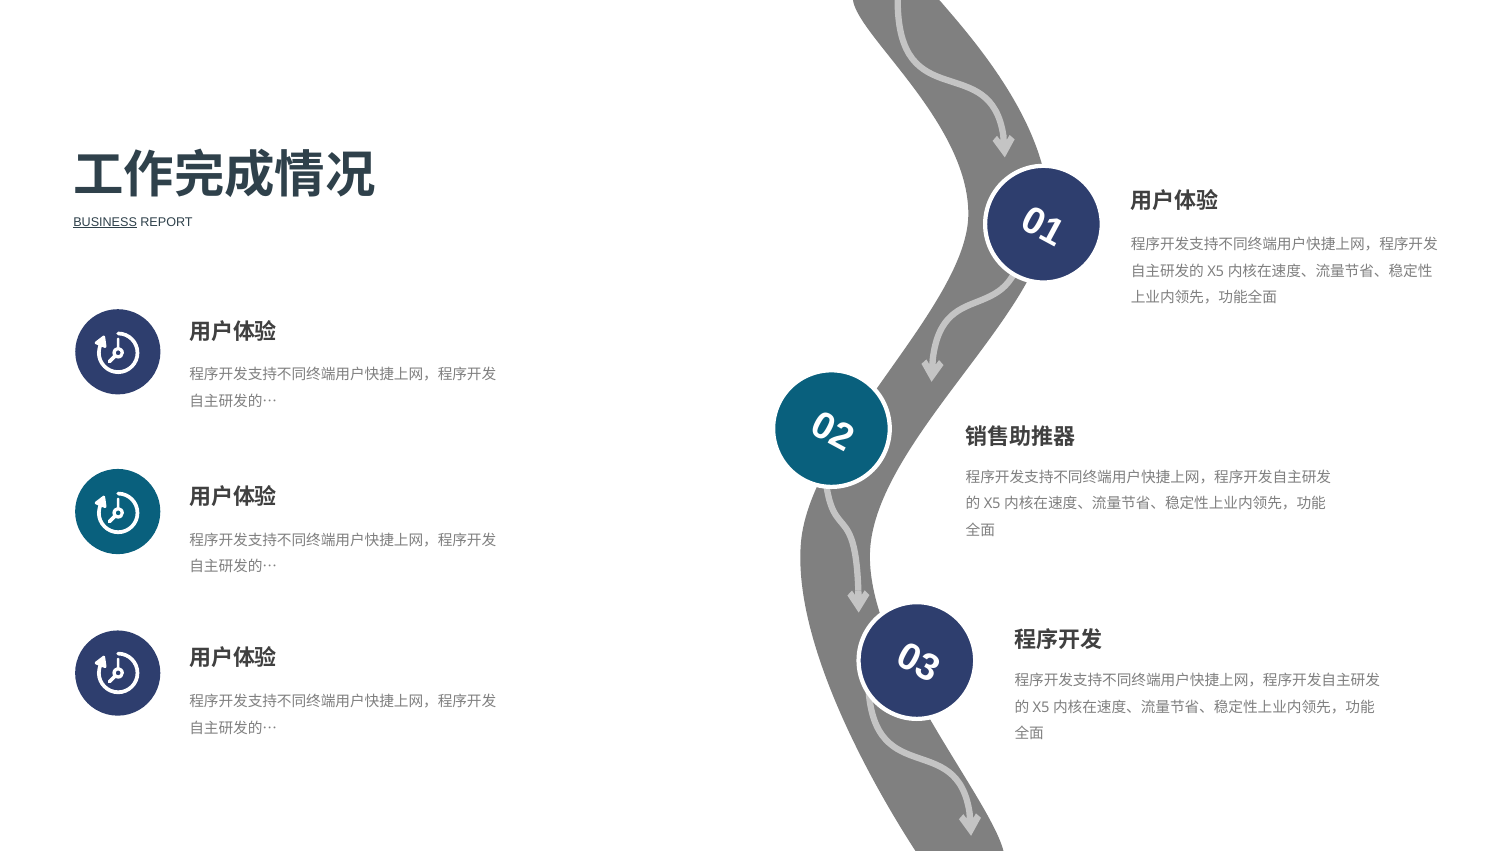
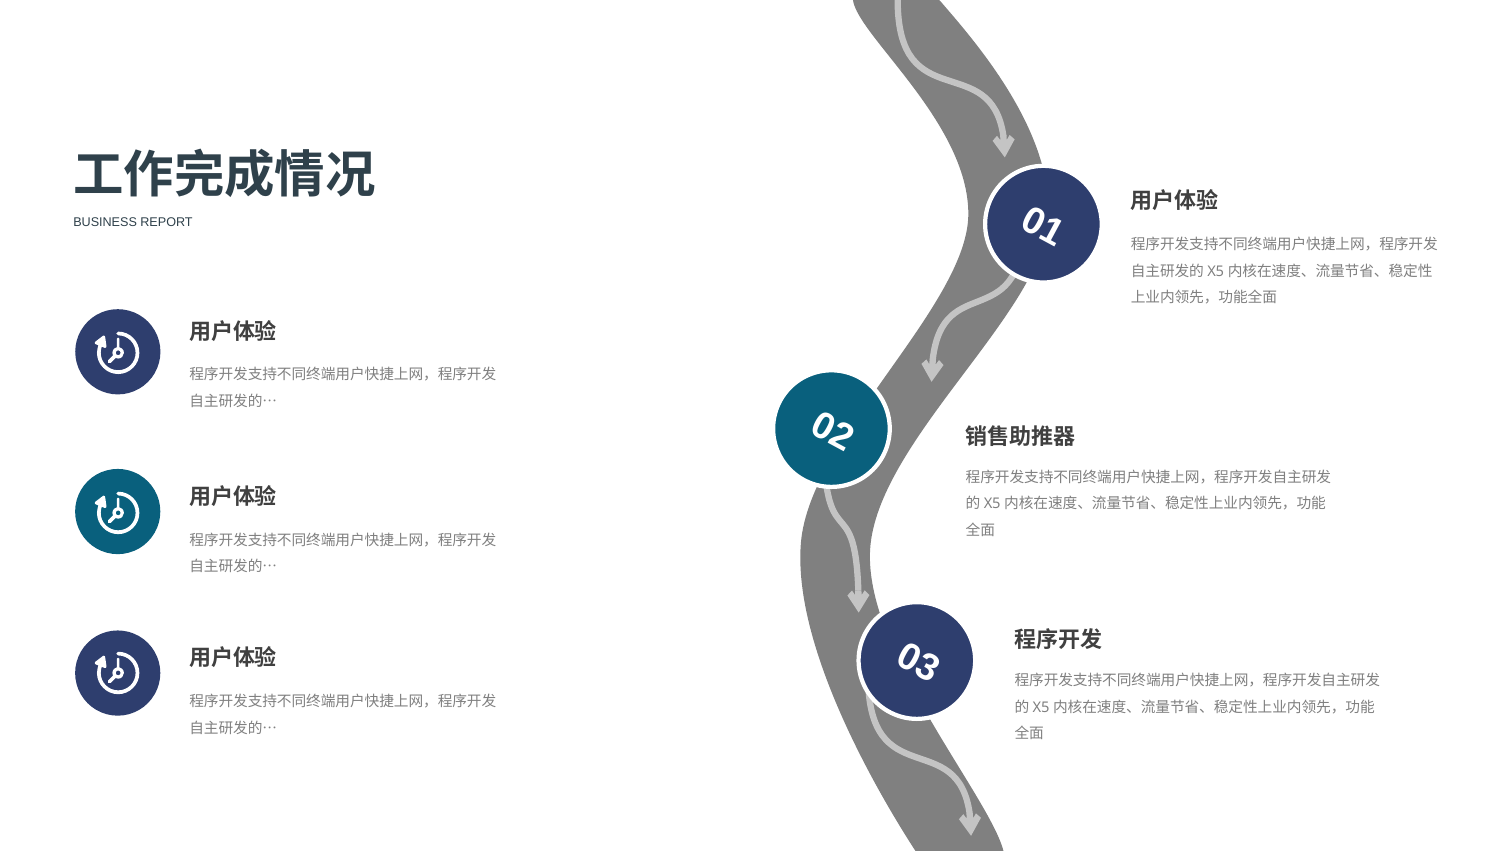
BUSINESS underline: present -> none
